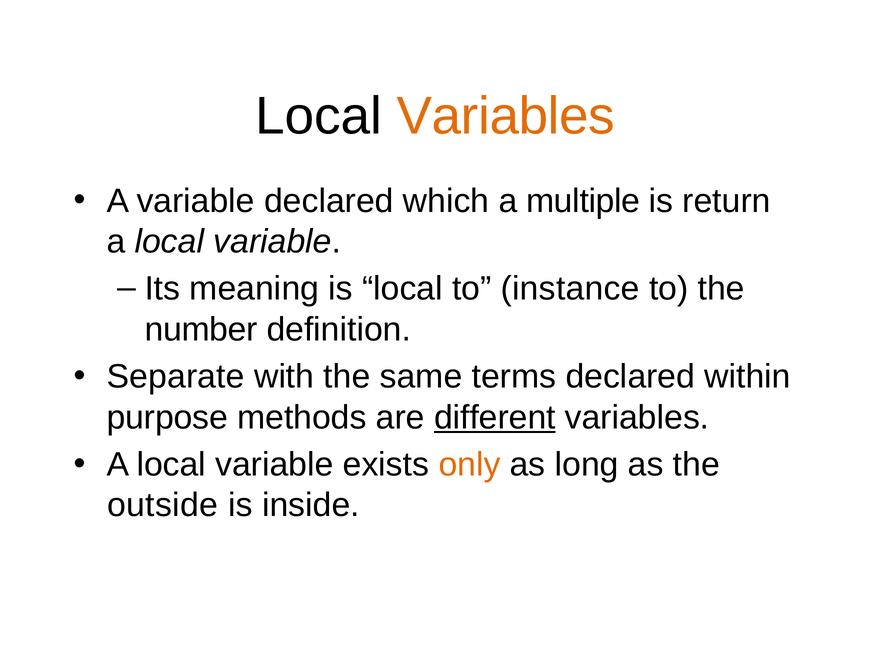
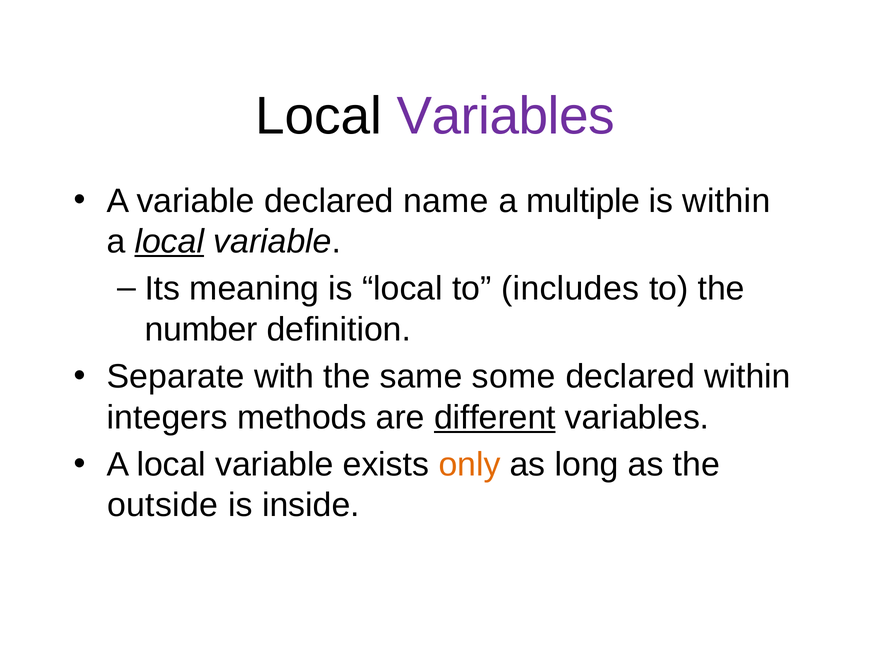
Variables at (506, 116) colour: orange -> purple
which: which -> name
is return: return -> within
local at (169, 242) underline: none -> present
instance: instance -> includes
terms: terms -> some
purpose: purpose -> integers
